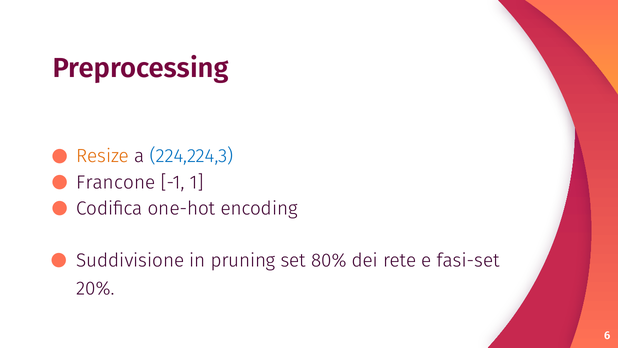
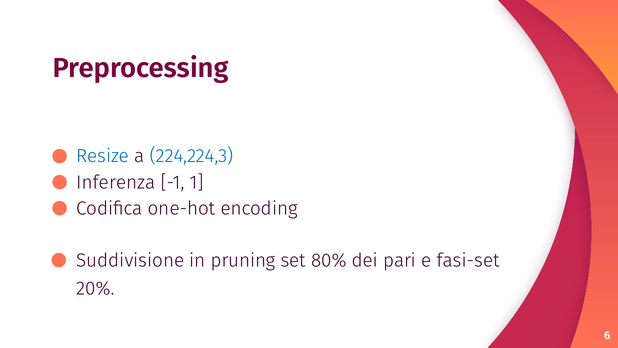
Resize colour: orange -> blue
Francone: Francone -> Inferenza
rete: rete -> pari
